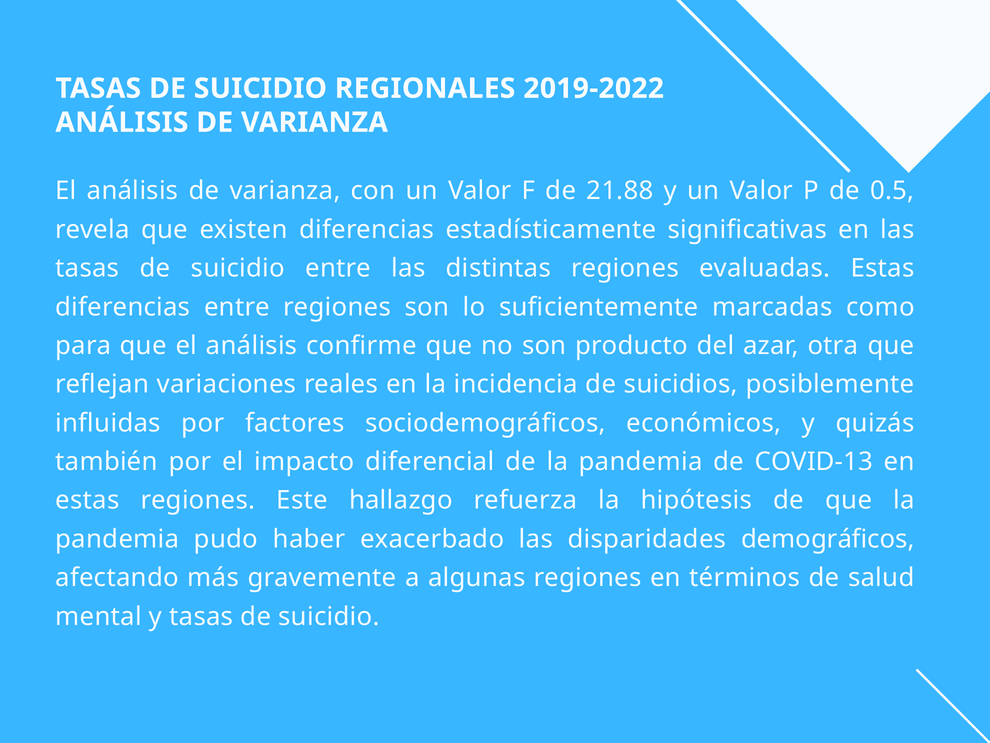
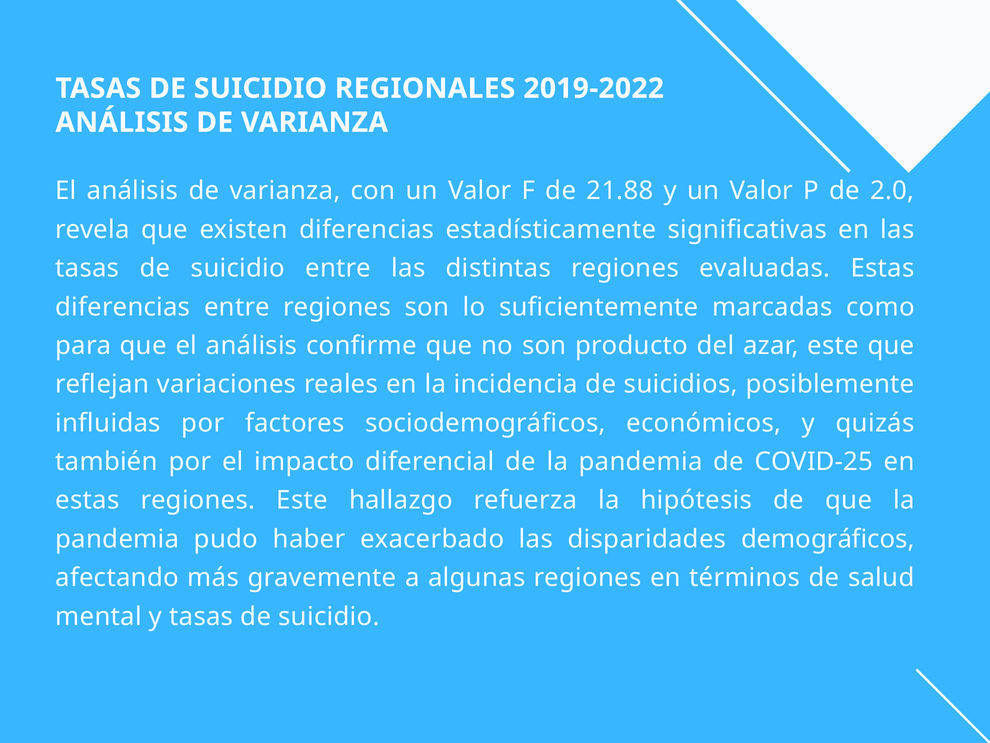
0.5: 0.5 -> 2.0
azar otra: otra -> este
COVID-13: COVID-13 -> COVID-25
